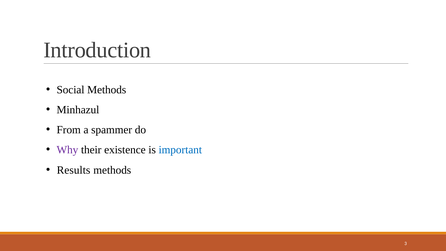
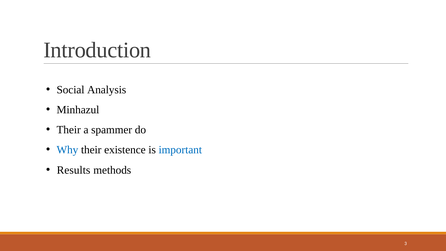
Social Methods: Methods -> Analysis
From at (69, 130): From -> Their
Why colour: purple -> blue
